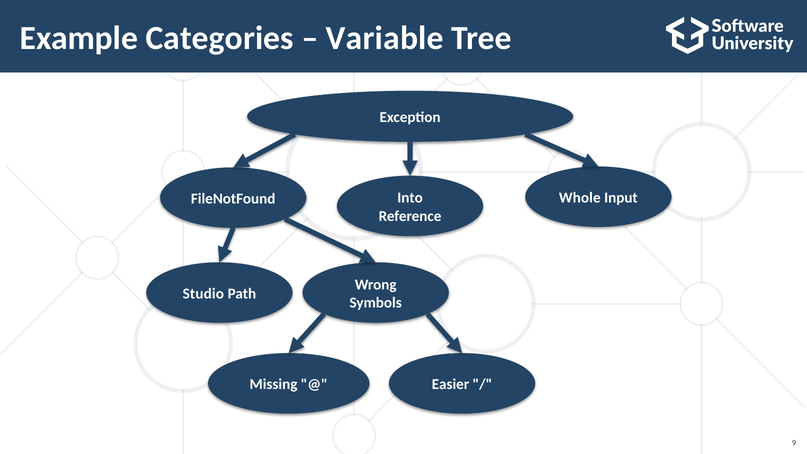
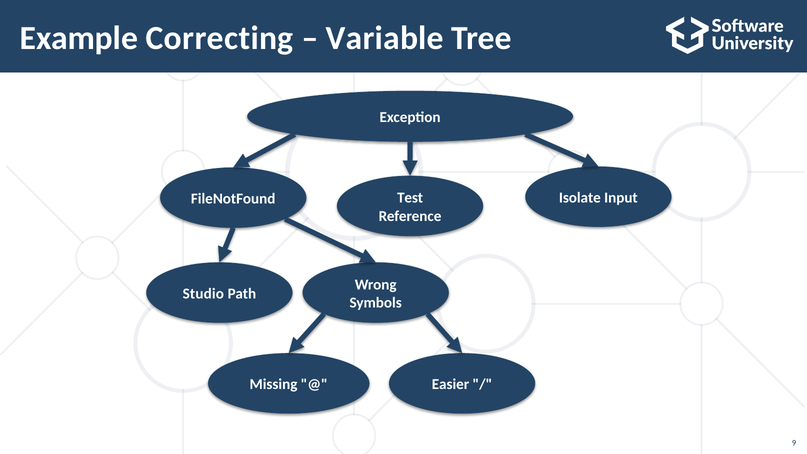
Categories: Categories -> Correcting
Whole: Whole -> Isolate
Into: Into -> Test
